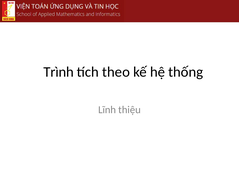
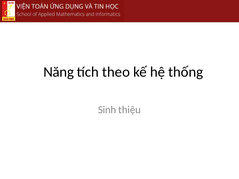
Trình: Trình -> Năng
Lĩnh: Lĩnh -> Sinh
